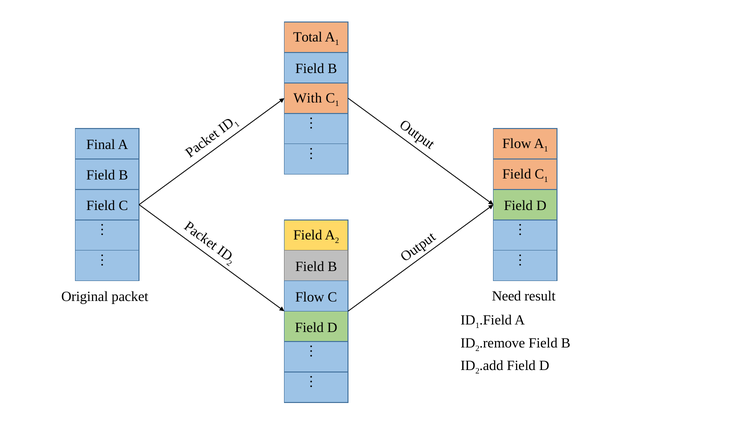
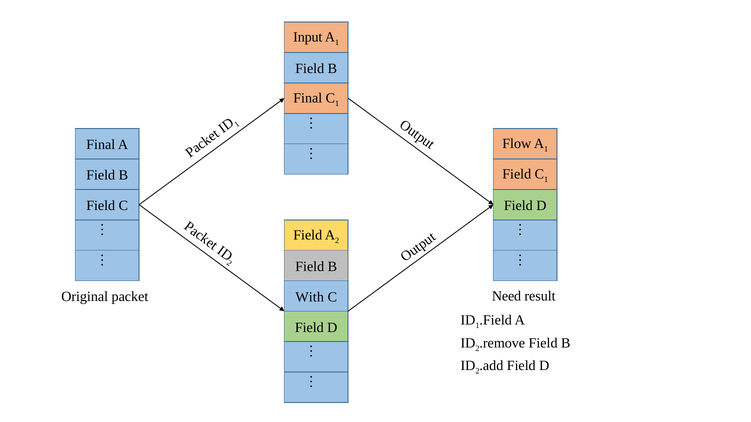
Total: Total -> Input
With at (308, 98): With -> Final
Flow at (310, 297): Flow -> With
